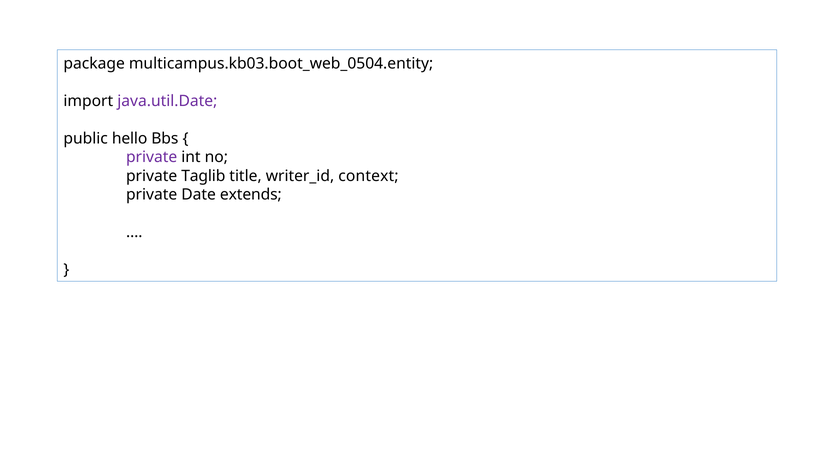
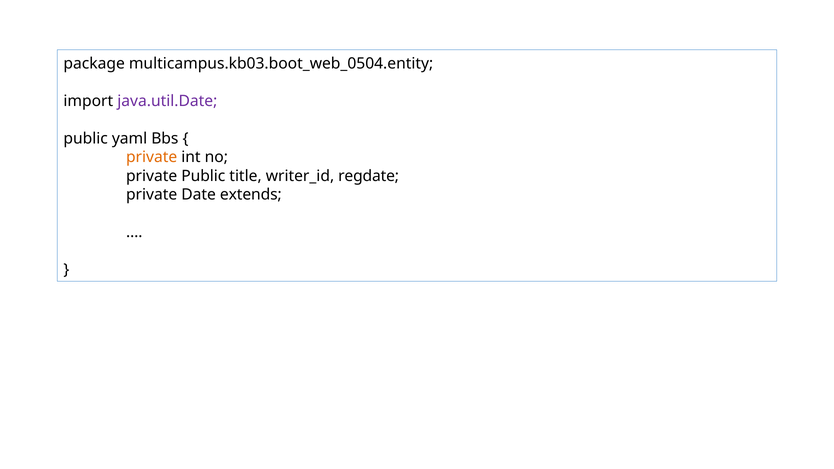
hello: hello -> yaml
private at (152, 157) colour: purple -> orange
private Taglib: Taglib -> Public
context: context -> regdate
